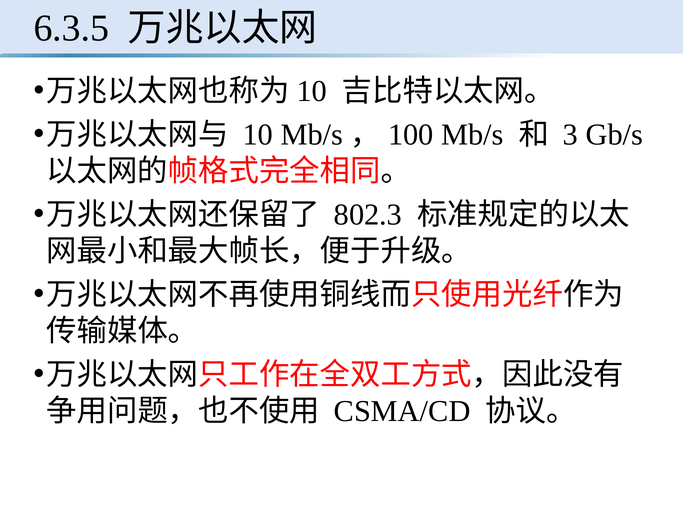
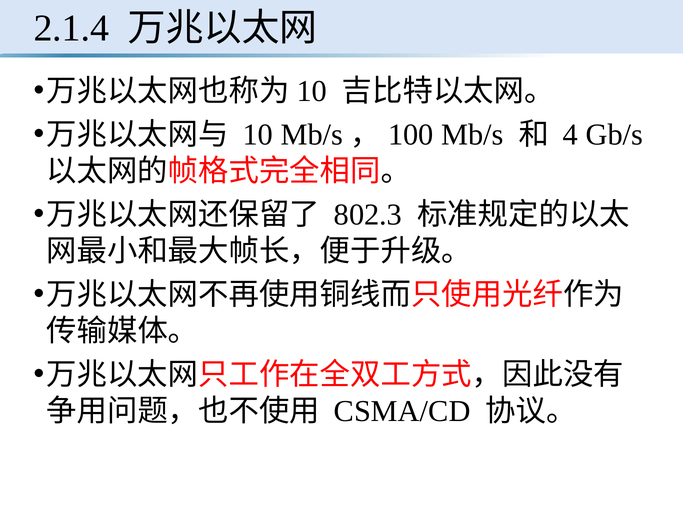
6.3.5: 6.3.5 -> 2.1.4
3: 3 -> 4
